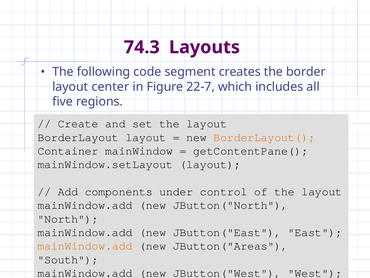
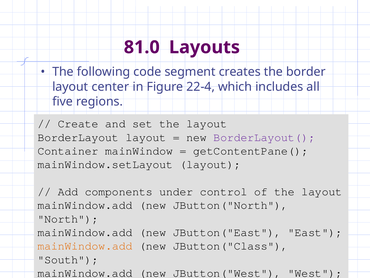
74.3: 74.3 -> 81.0
22-7: 22-7 -> 22-4
BorderLayout( colour: orange -> purple
JButton("Areas: JButton("Areas -> JButton("Class
